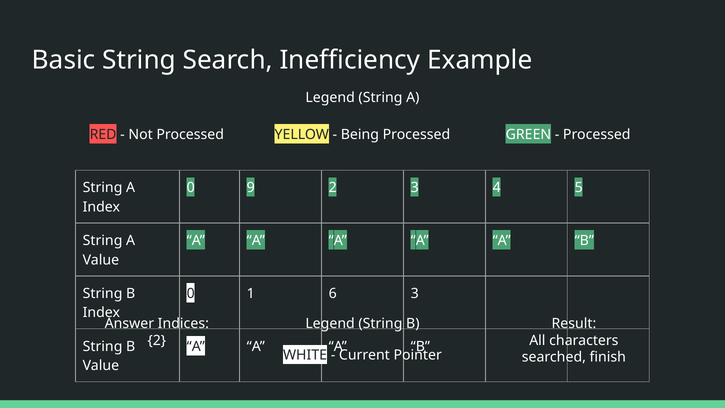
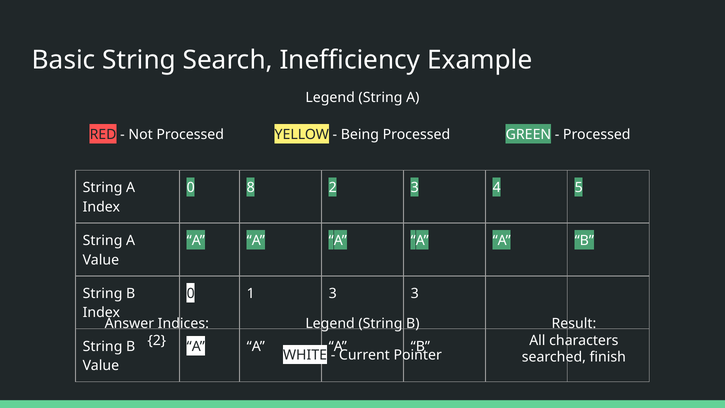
9: 9 -> 8
1 6: 6 -> 3
